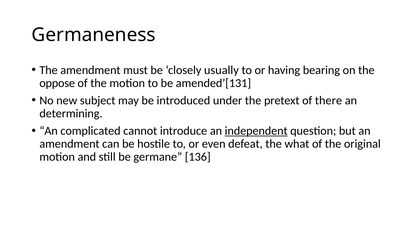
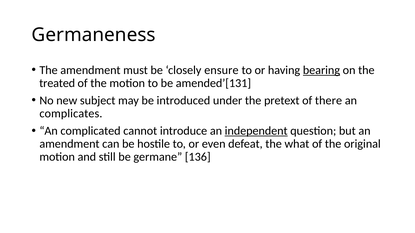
usually: usually -> ensure
bearing underline: none -> present
oppose: oppose -> treated
determining: determining -> complicates
